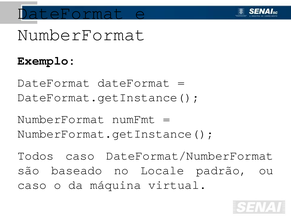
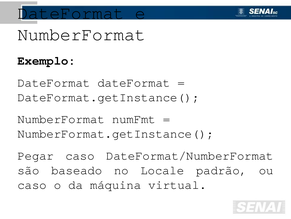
Todos: Todos -> Pegar
